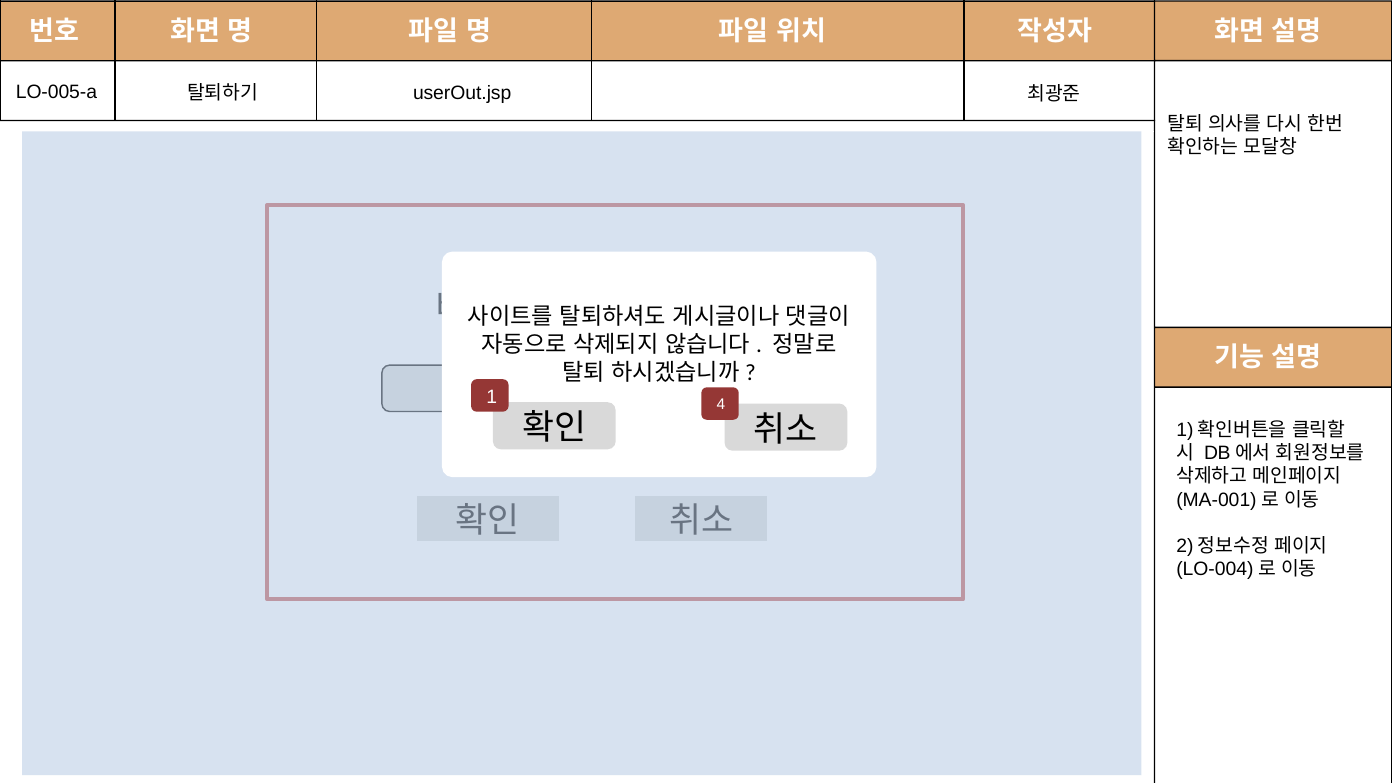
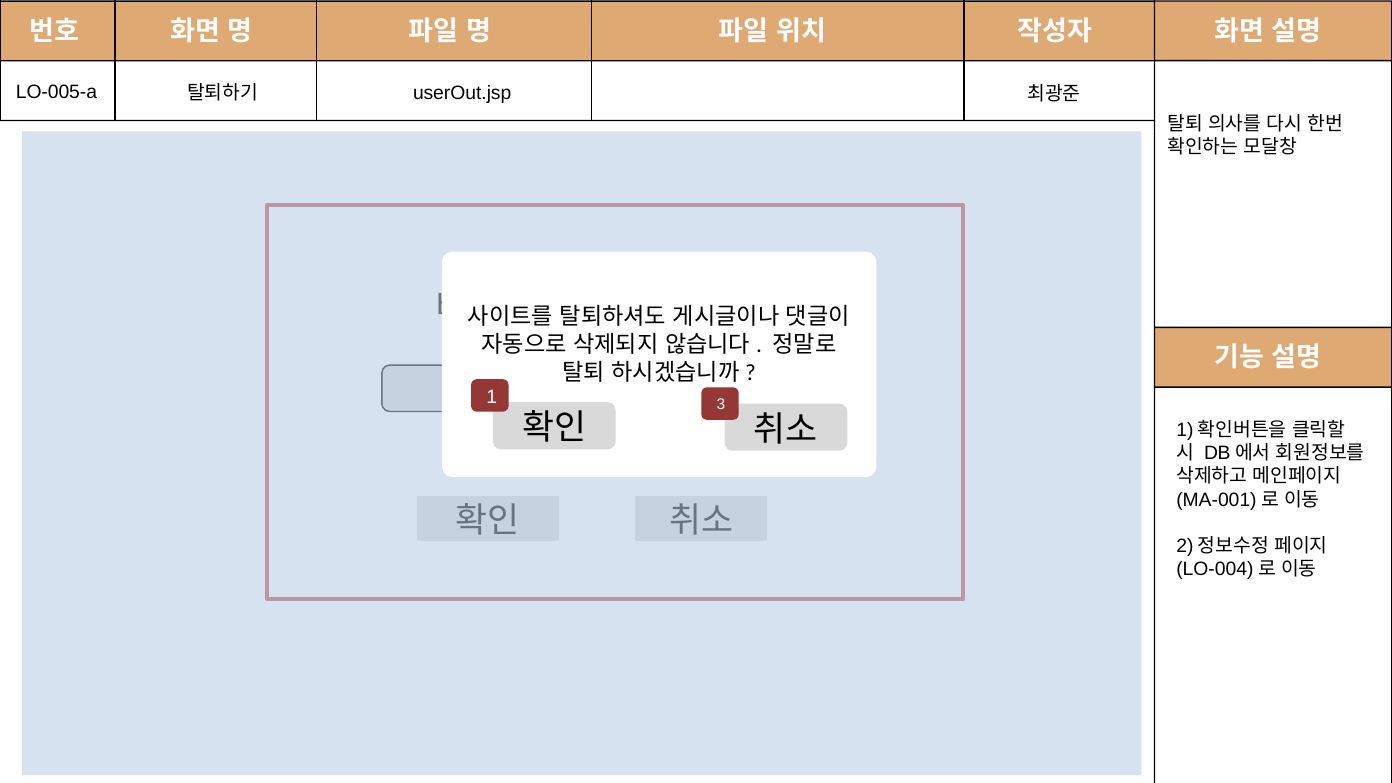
4: 4 -> 3
